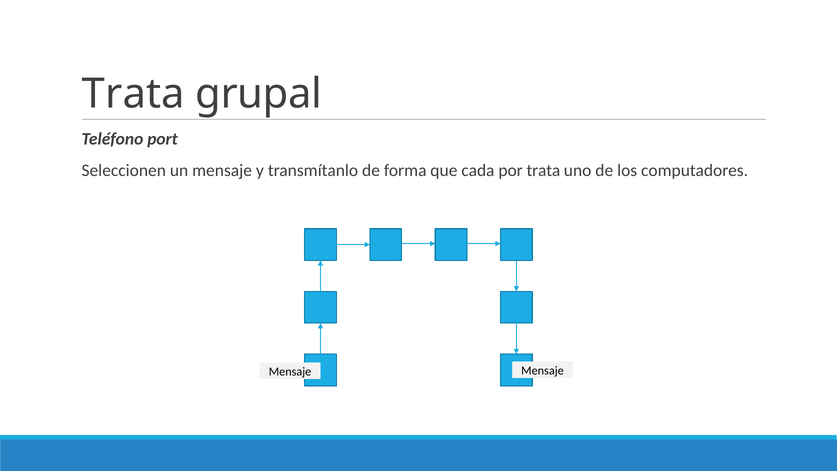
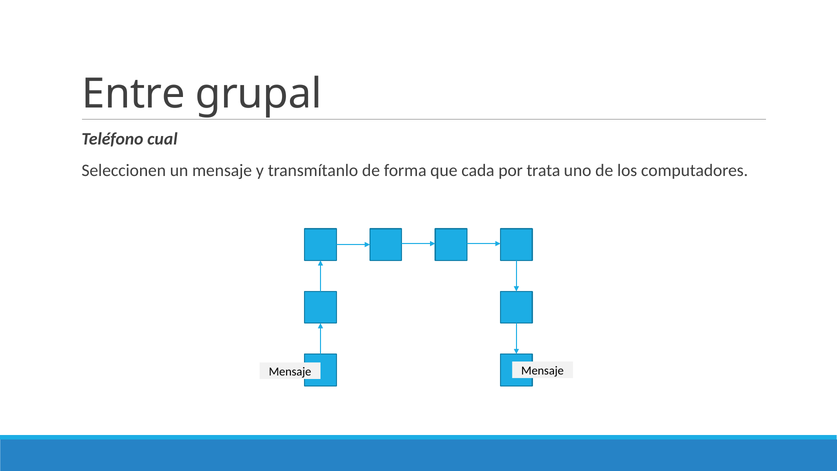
Trata at (133, 94): Trata -> Entre
port: port -> cual
